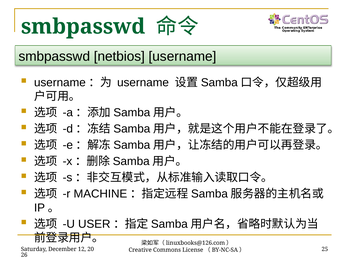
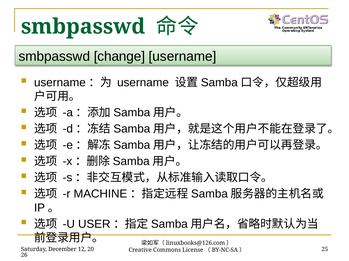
netbios: netbios -> change
